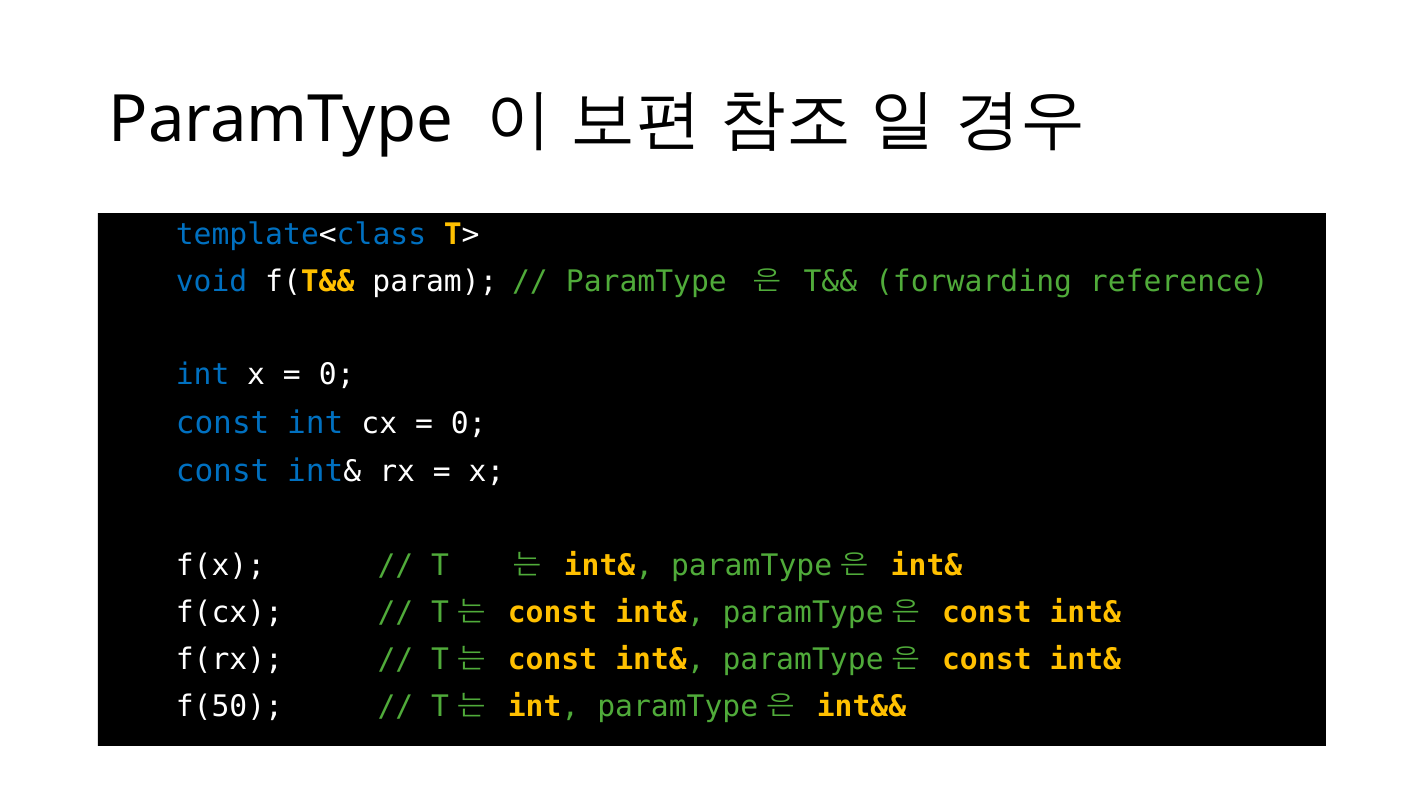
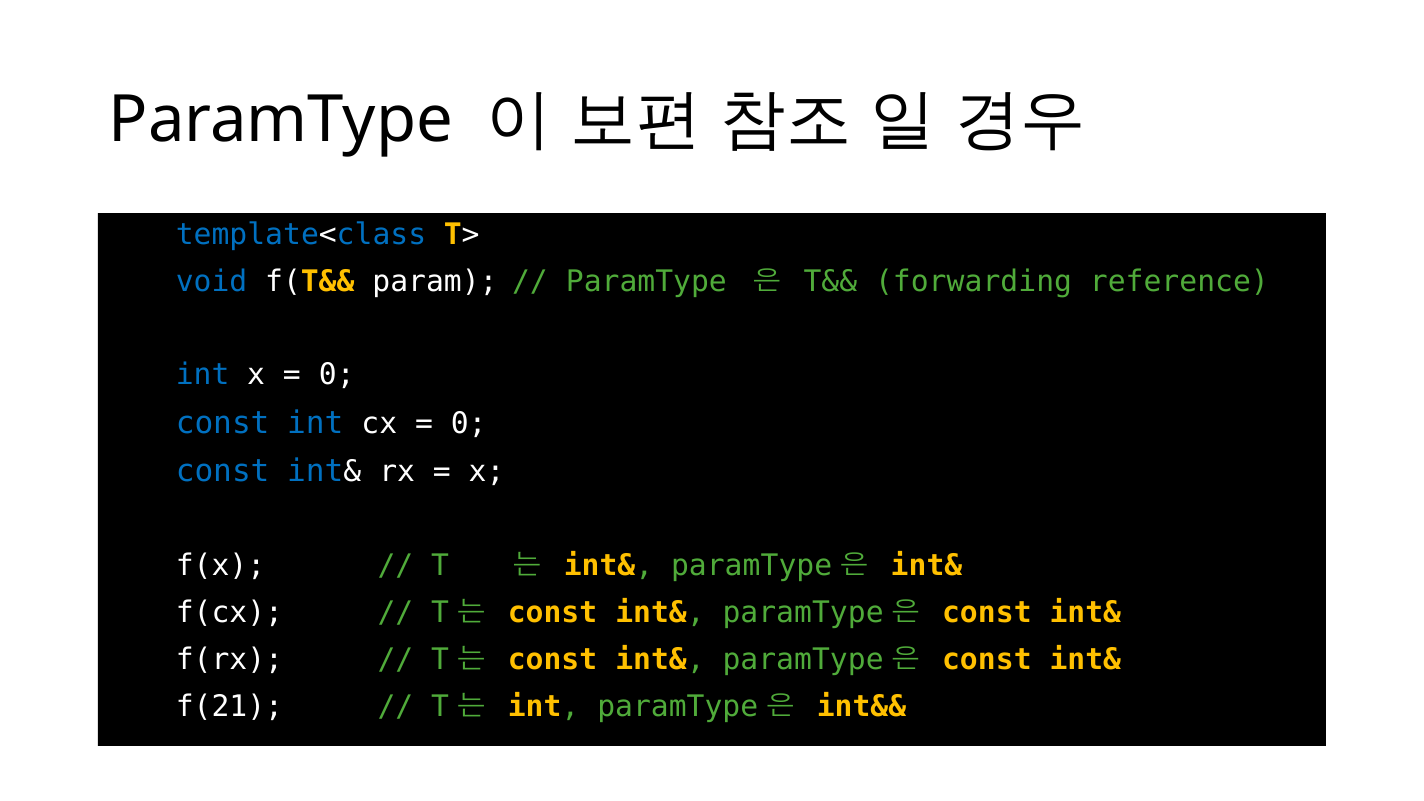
f(50: f(50 -> f(21
